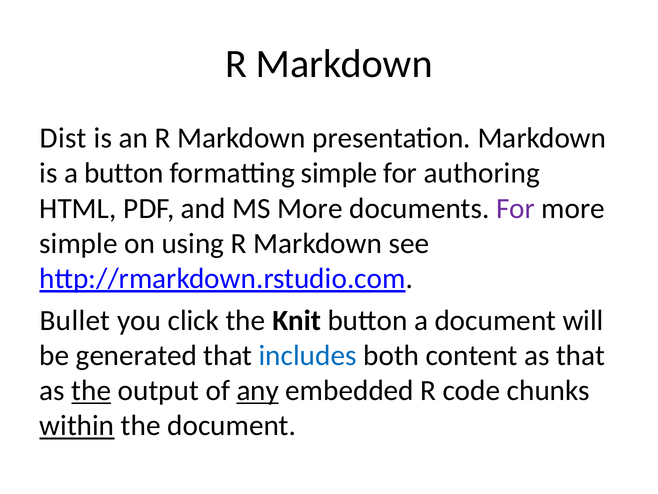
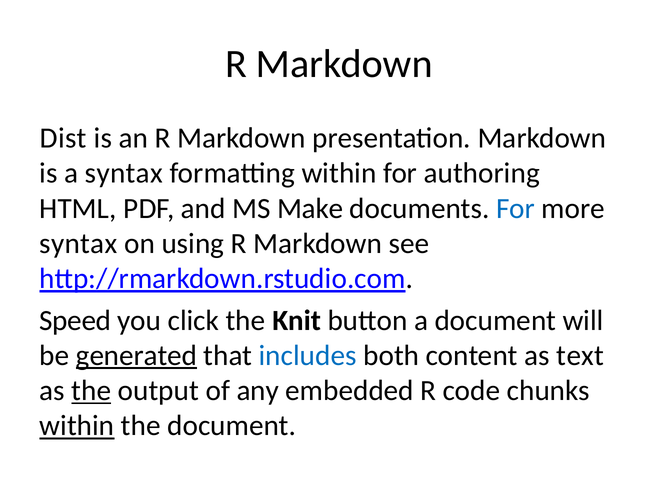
a button: button -> syntax
formatting simple: simple -> within
MS More: More -> Make
For at (516, 208) colour: purple -> blue
simple at (79, 243): simple -> syntax
Bullet: Bullet -> Speed
generated underline: none -> present
as that: that -> text
any underline: present -> none
